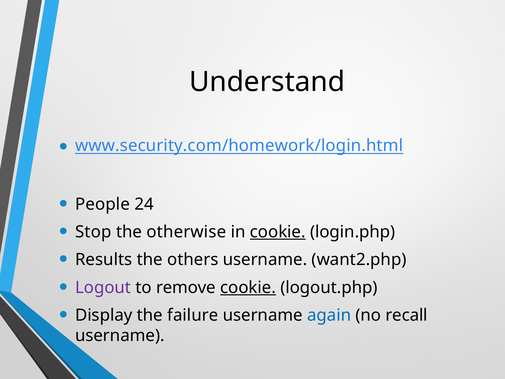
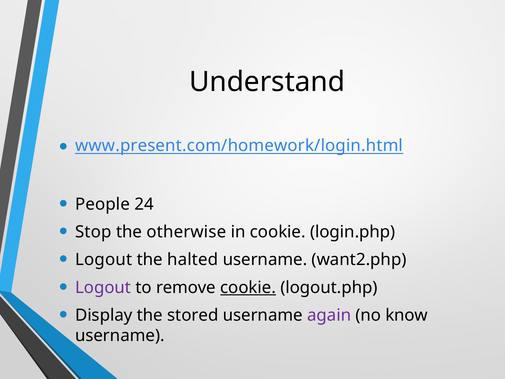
www.security.com/homework/login.html: www.security.com/homework/login.html -> www.present.com/homework/login.html
cookie at (278, 232) underline: present -> none
Results at (104, 260): Results -> Logout
others: others -> halted
failure: failure -> stored
again colour: blue -> purple
recall: recall -> know
